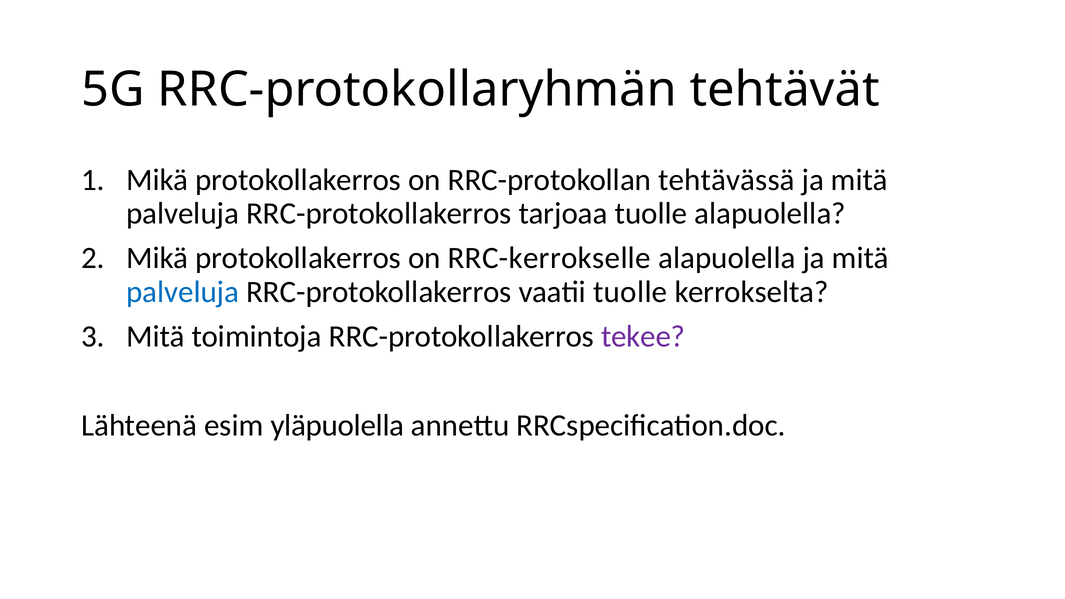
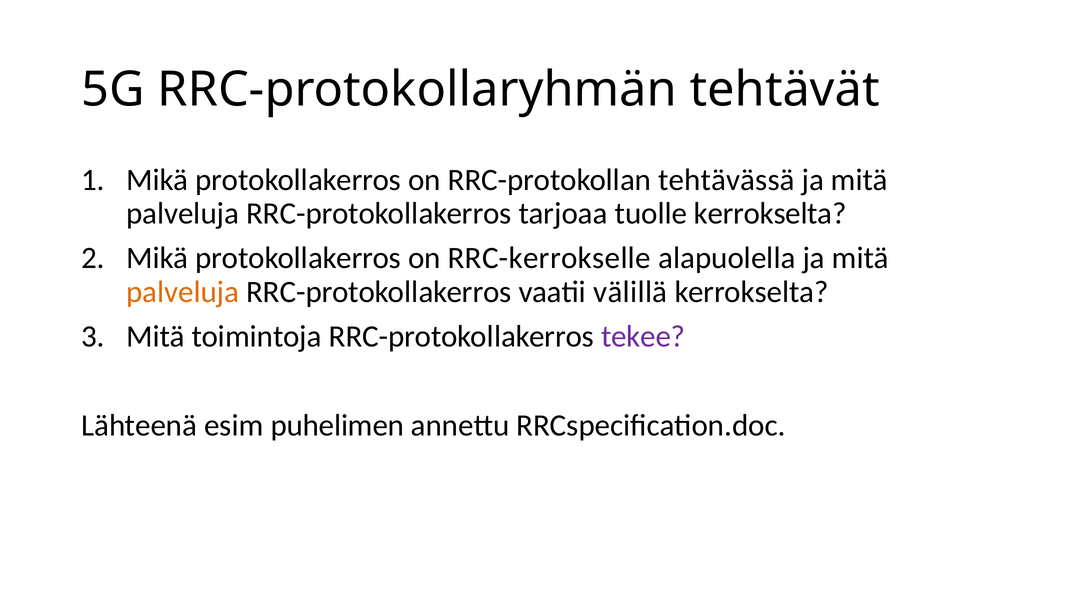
tuolle alapuolella: alapuolella -> kerrokselta
palveluja at (183, 292) colour: blue -> orange
vaatii tuolle: tuolle -> välillä
yläpuolella: yläpuolella -> puhelimen
